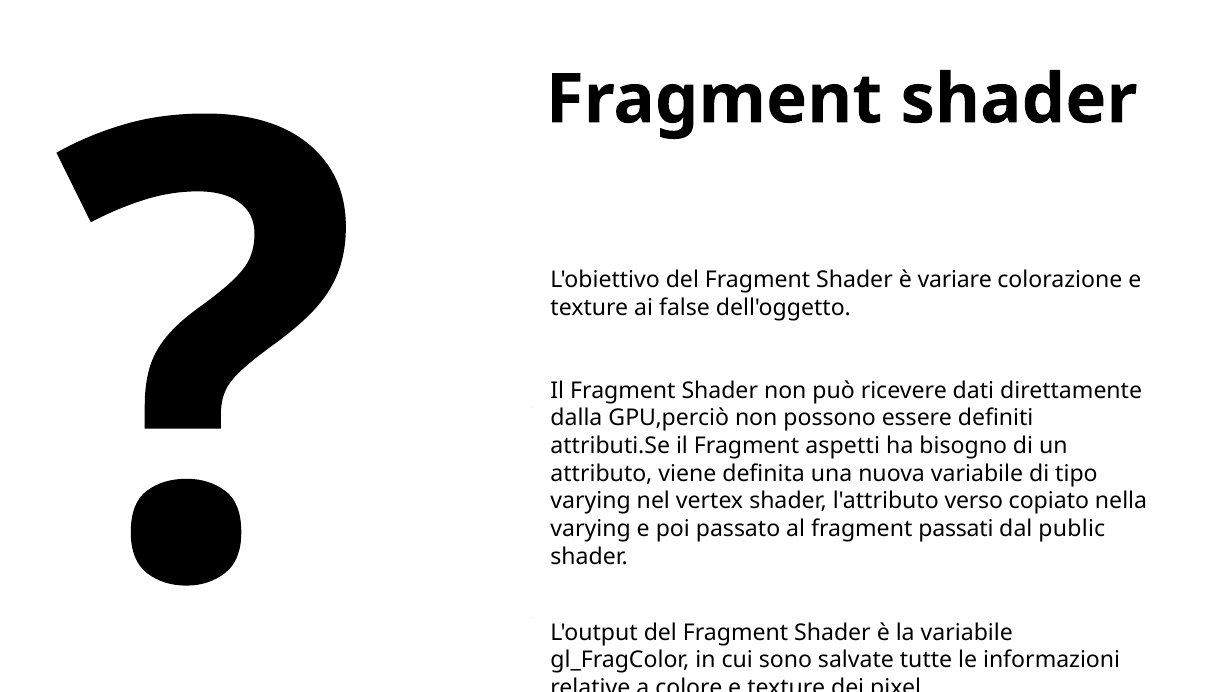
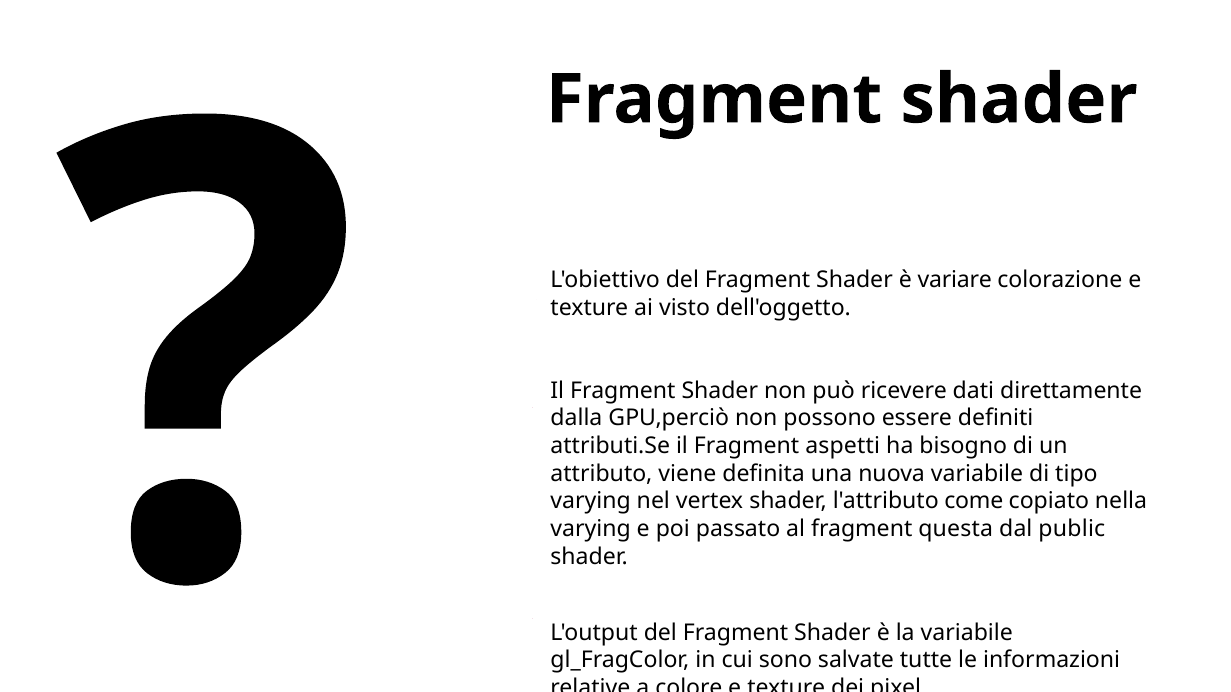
false: false -> visto
verso: verso -> come
passati: passati -> questa
